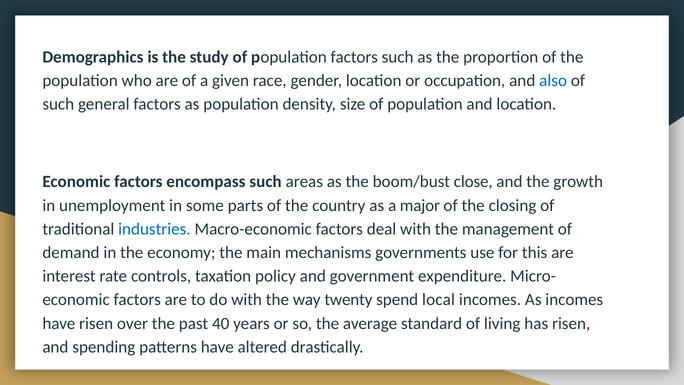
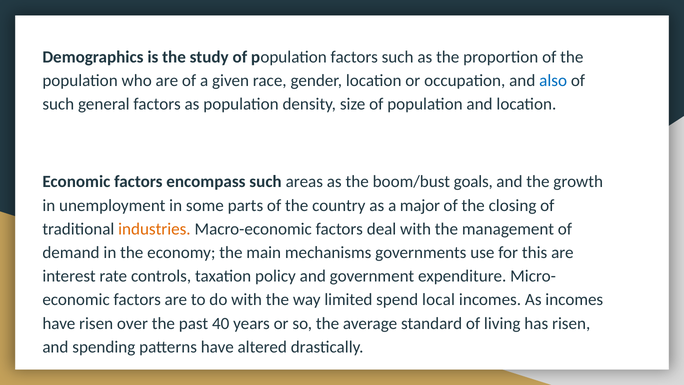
close: close -> goals
industries colour: blue -> orange
twenty: twenty -> limited
